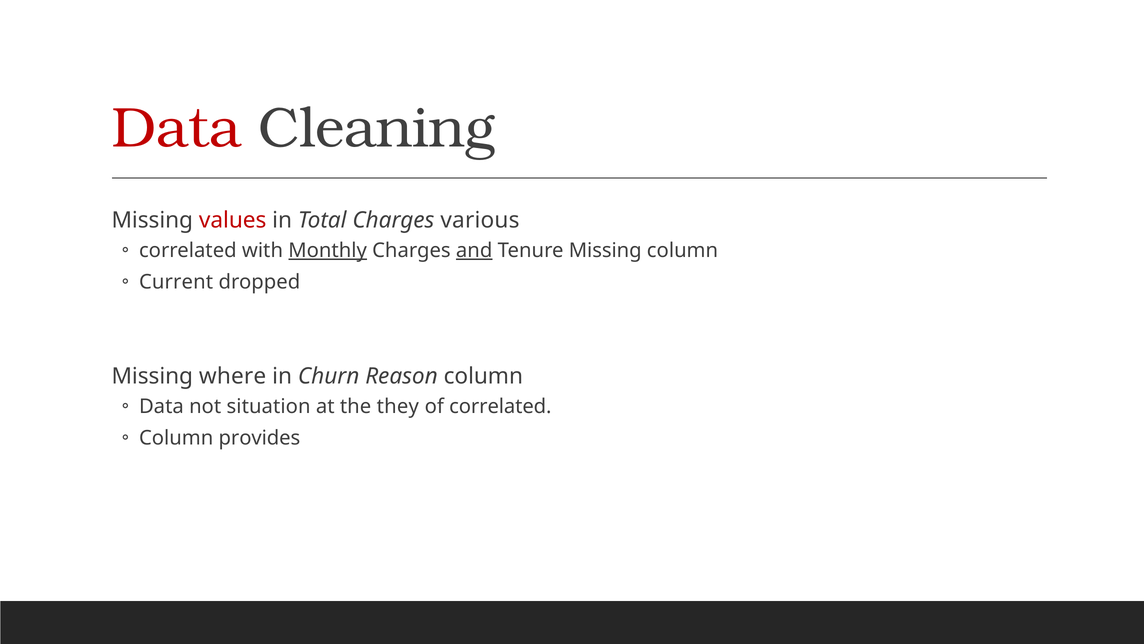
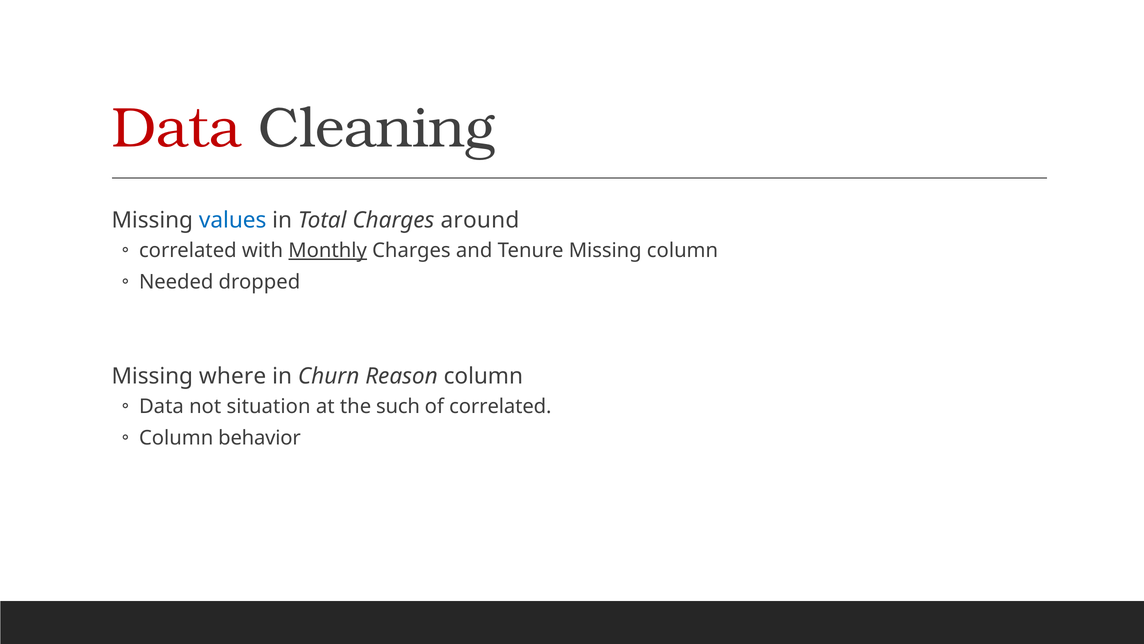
values colour: red -> blue
various: various -> around
and underline: present -> none
Current: Current -> Needed
they: they -> such
provides: provides -> behavior
